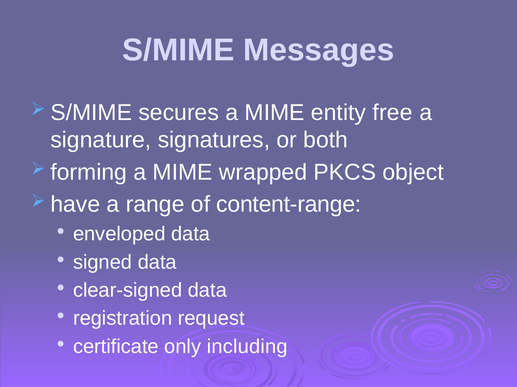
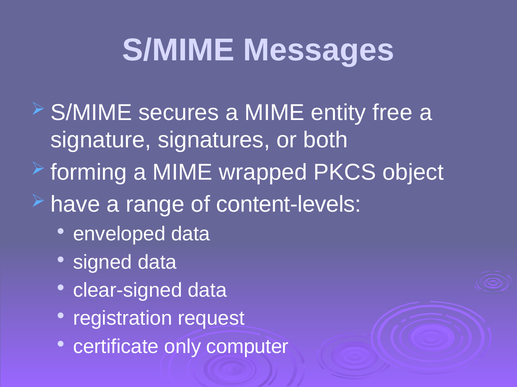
content-range: content-range -> content-levels
including: including -> computer
